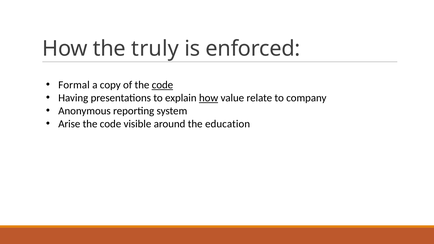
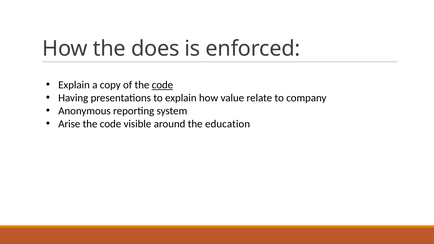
truly: truly -> does
Formal at (74, 85): Formal -> Explain
how at (209, 98) underline: present -> none
